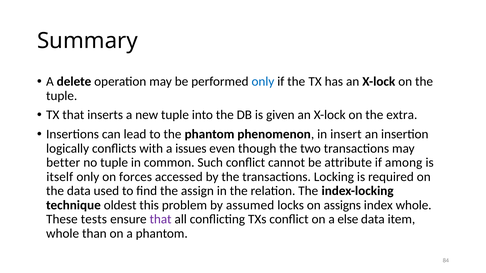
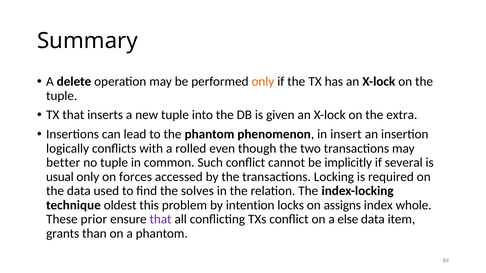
only at (263, 82) colour: blue -> orange
issues: issues -> rolled
attribute: attribute -> implicitly
among: among -> several
itself: itself -> usual
assign: assign -> solves
assumed: assumed -> intention
tests: tests -> prior
whole at (63, 234): whole -> grants
